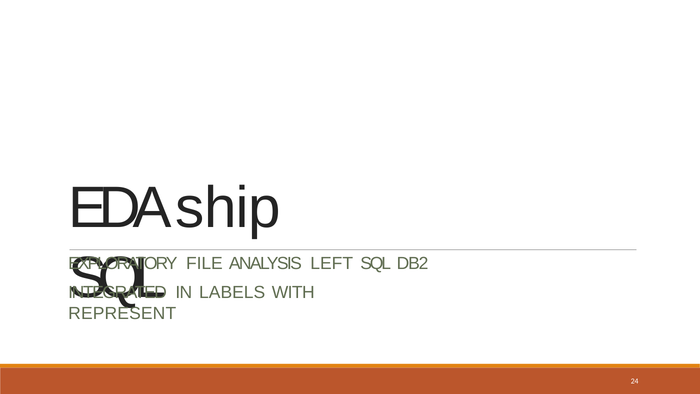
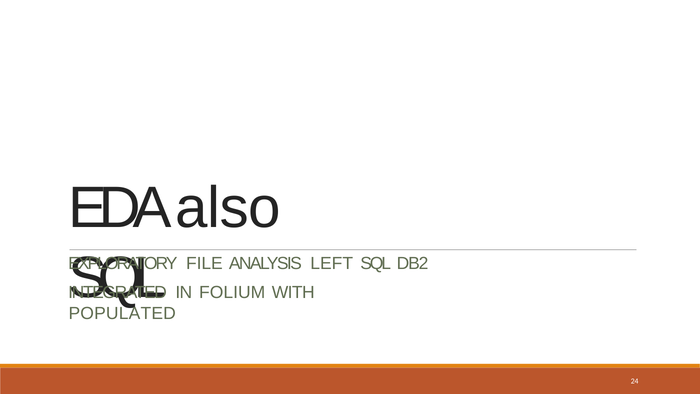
ship: ship -> also
LABELS: LABELS -> FOLIUM
REPRESENT: REPRESENT -> POPULATED
